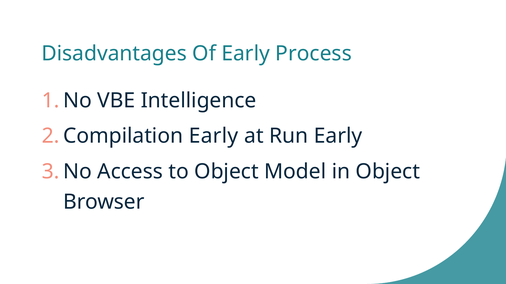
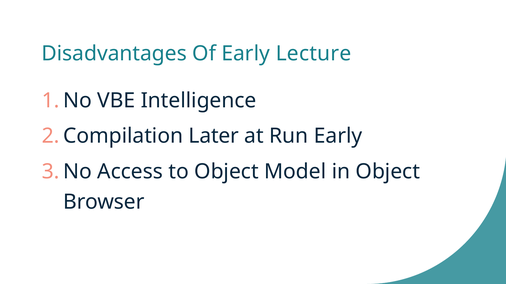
Process: Process -> Lecture
Early at (214, 136): Early -> Later
